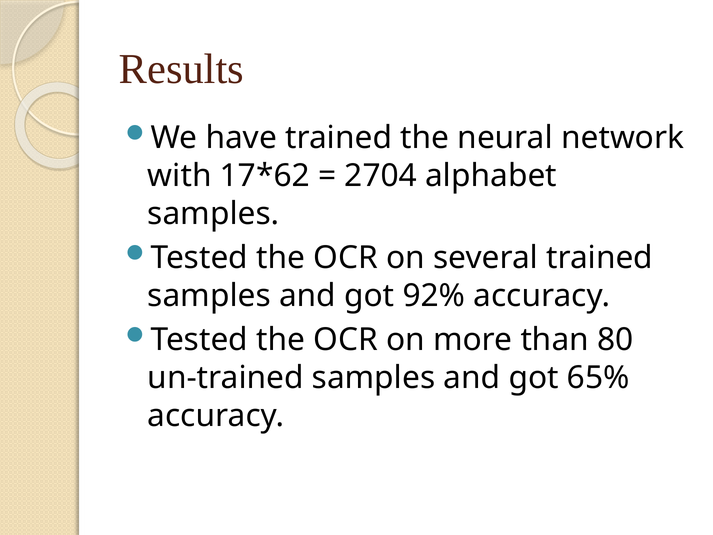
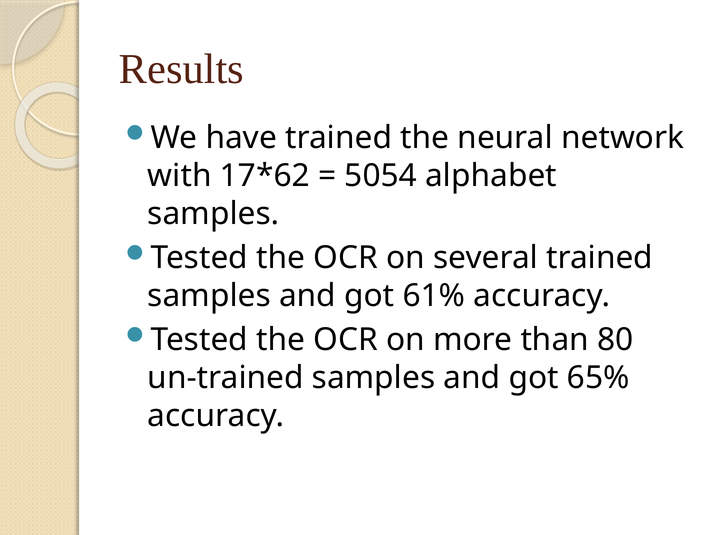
2704: 2704 -> 5054
92%: 92% -> 61%
